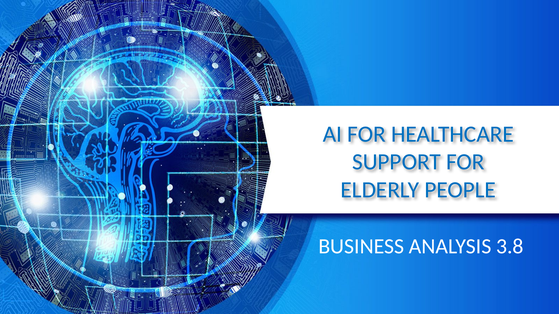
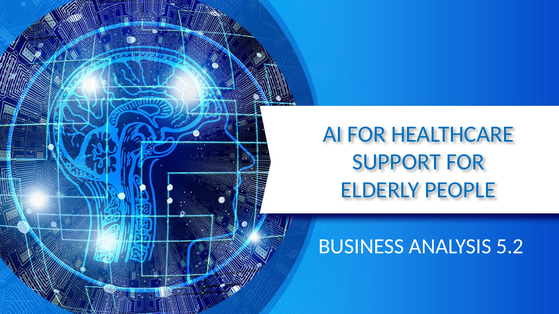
3.8: 3.8 -> 5.2
